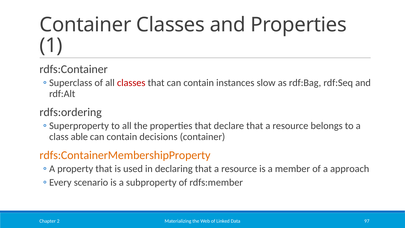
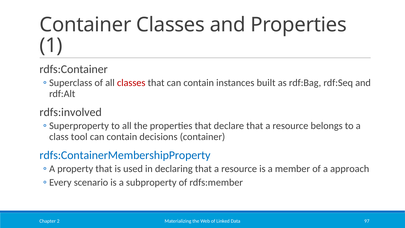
slow: slow -> built
rdfs:ordering: rdfs:ordering -> rdfs:involved
able: able -> tool
rdfs:ContainerMembershipProperty colour: orange -> blue
